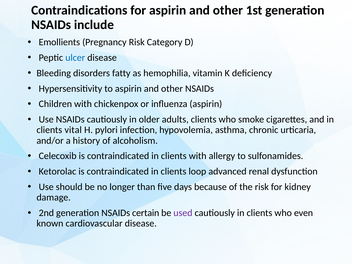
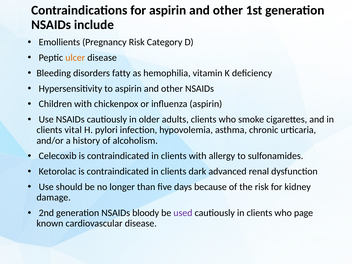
ulcer colour: blue -> orange
loop: loop -> dark
certain: certain -> bloody
even: even -> page
